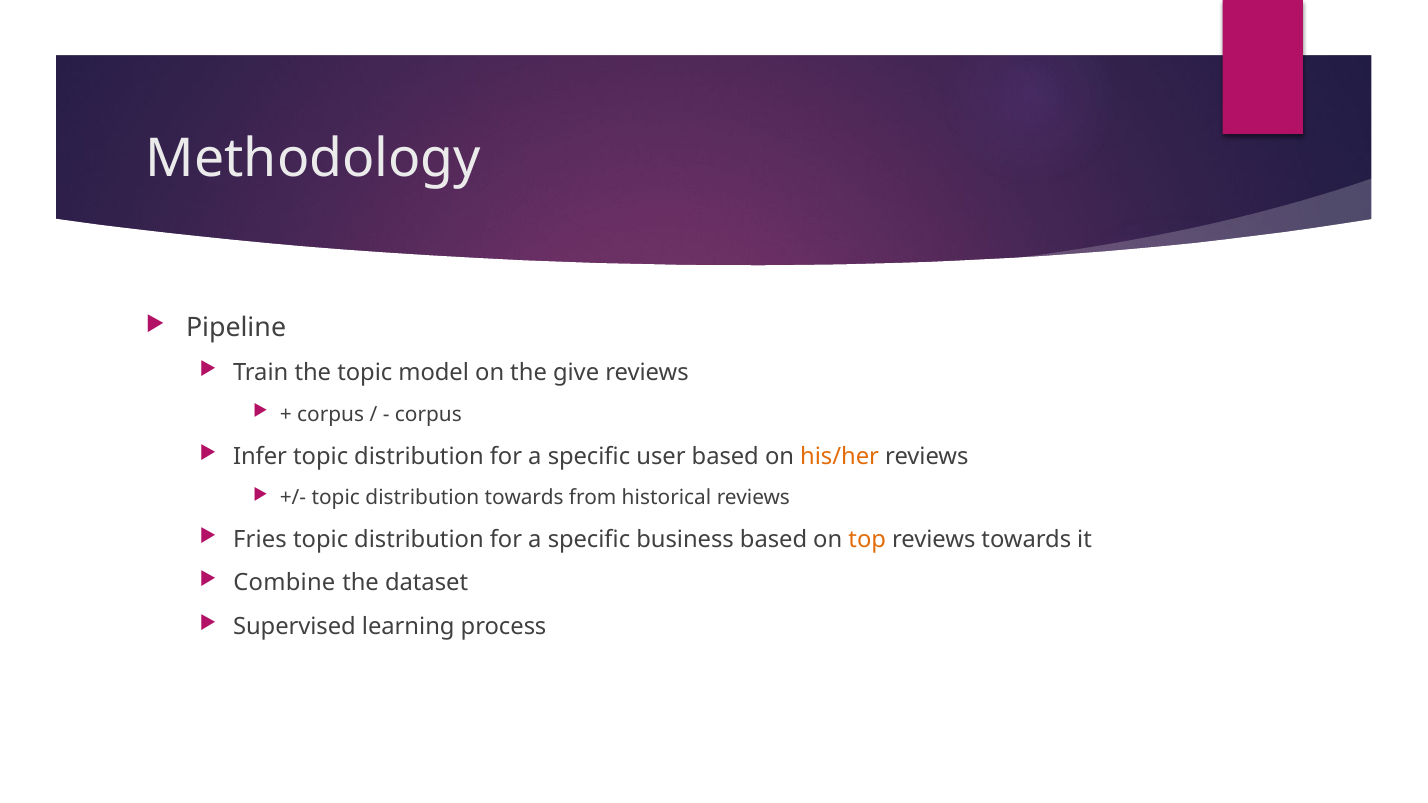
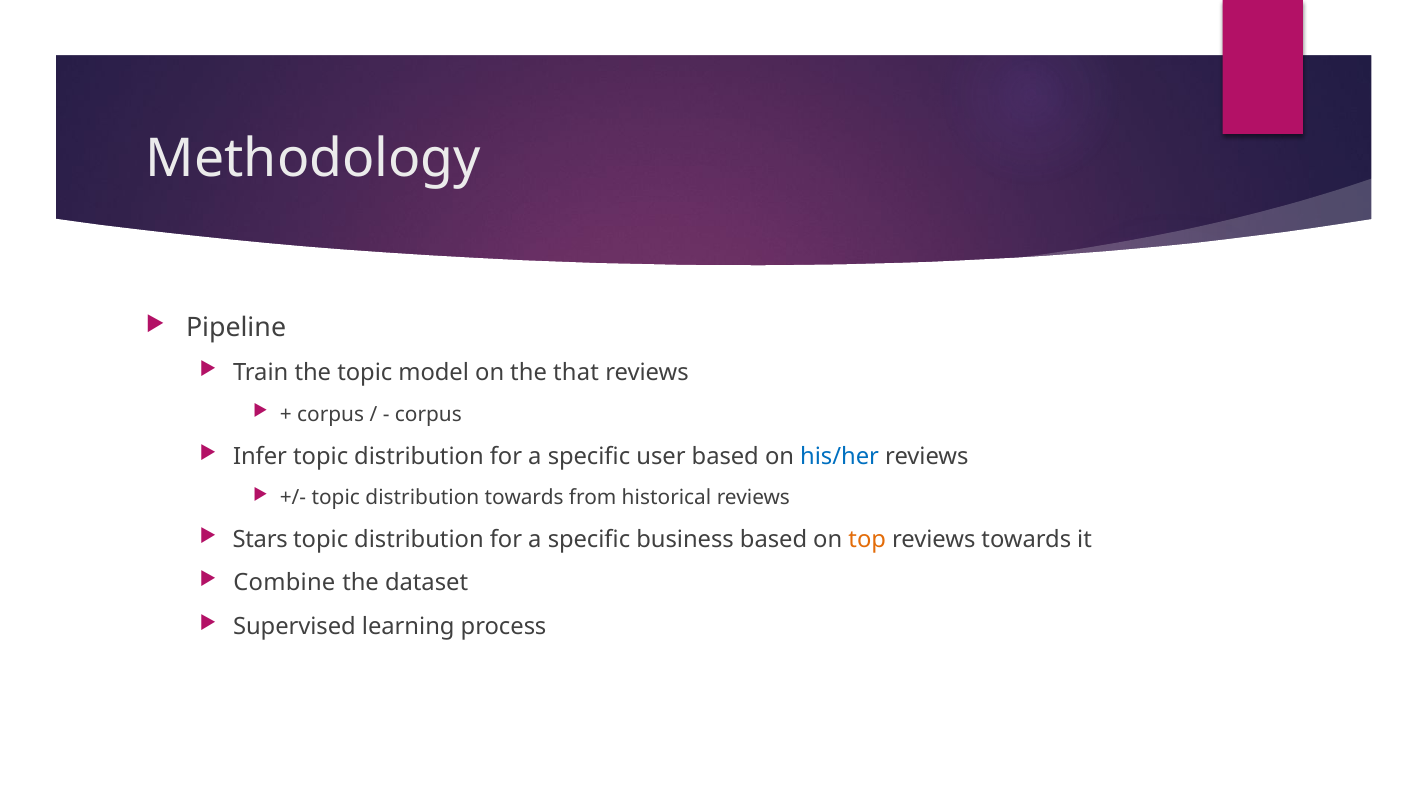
give: give -> that
his/her colour: orange -> blue
Fries: Fries -> Stars
